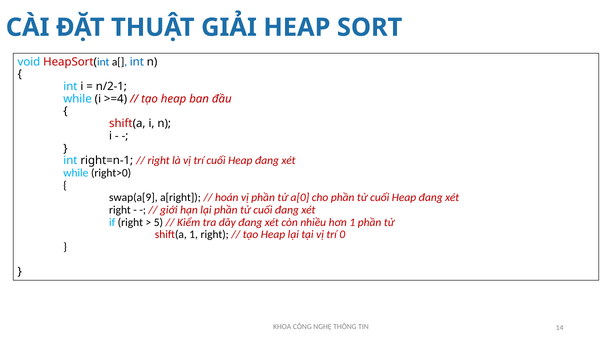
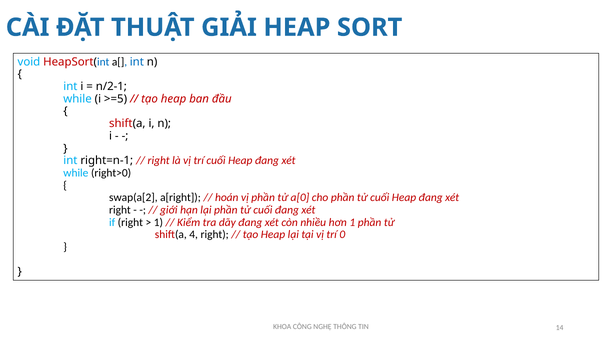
>=4: >=4 -> >=5
swap(a[9: swap(a[9 -> swap(a[2
5 at (158, 222): 5 -> 1
shift(a 1: 1 -> 4
